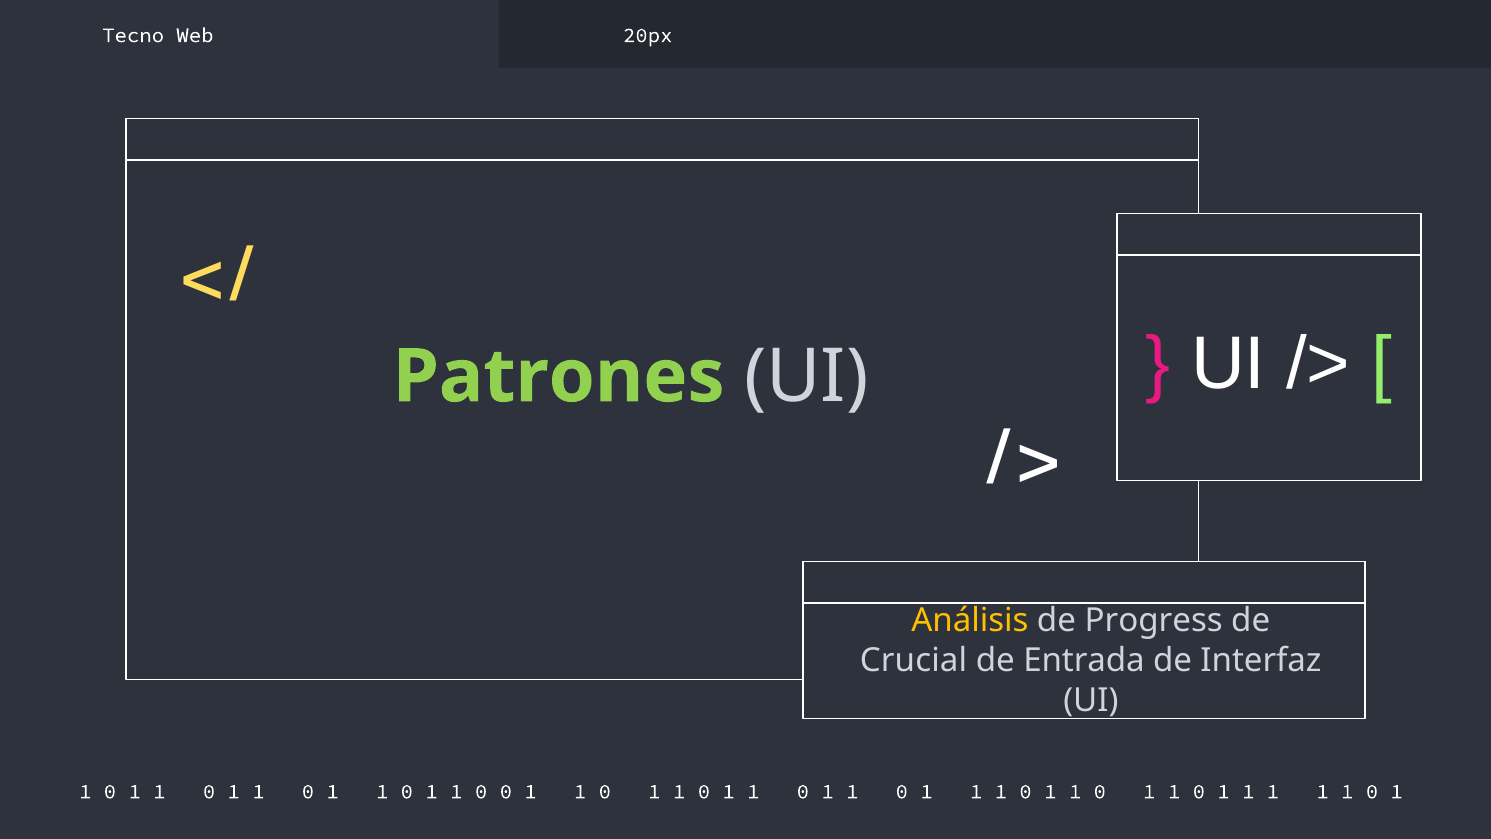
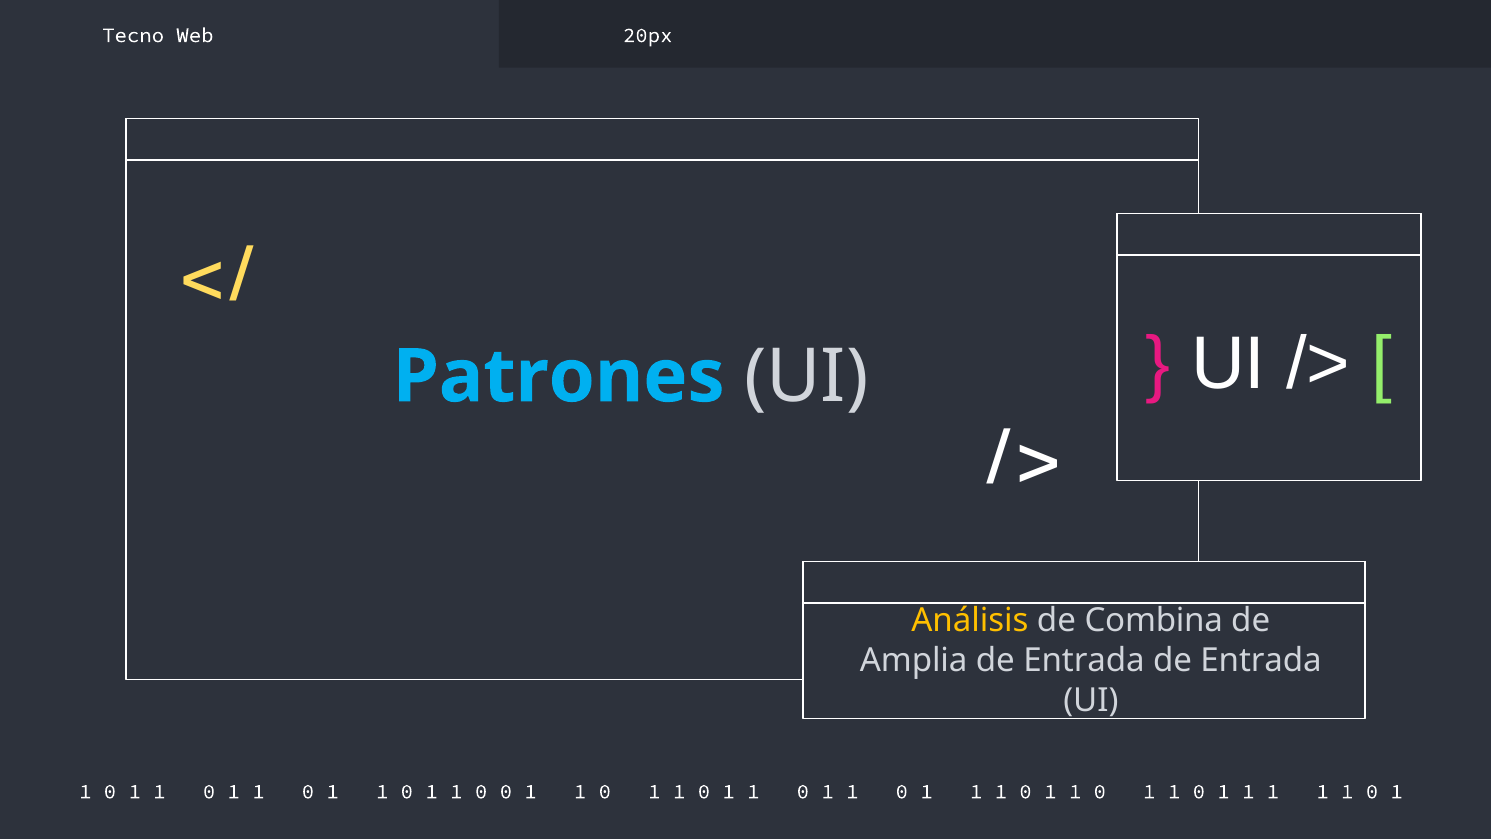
Patrones colour: light green -> light blue
Progress: Progress -> Combina
Crucial: Crucial -> Amplia
Interfaz at (1261, 660): Interfaz -> Entrada
